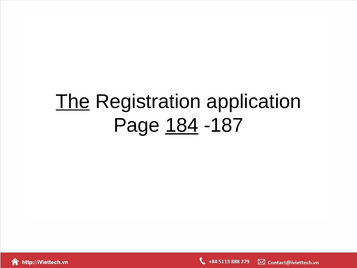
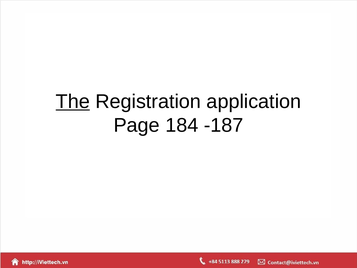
184 underline: present -> none
